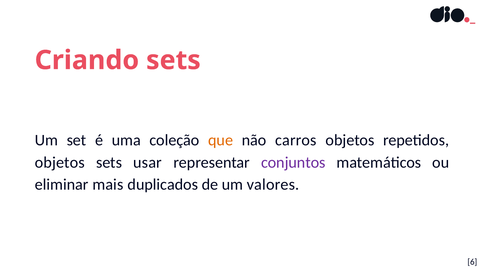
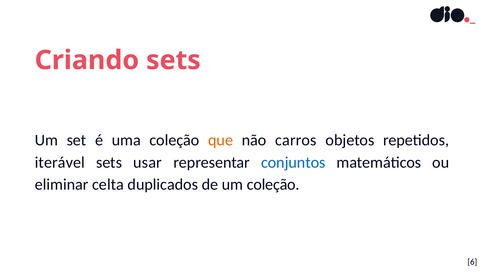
objetos at (60, 163): objetos -> iterável
conjuntos colour: purple -> blue
mais: mais -> celta
um valores: valores -> coleção
